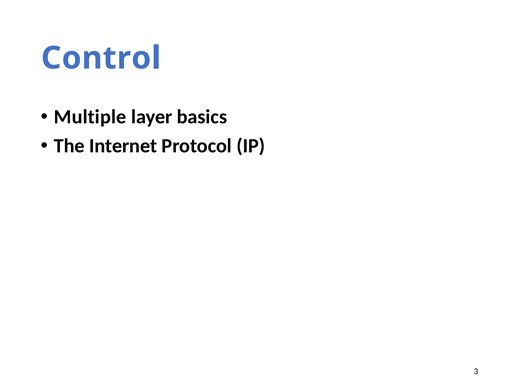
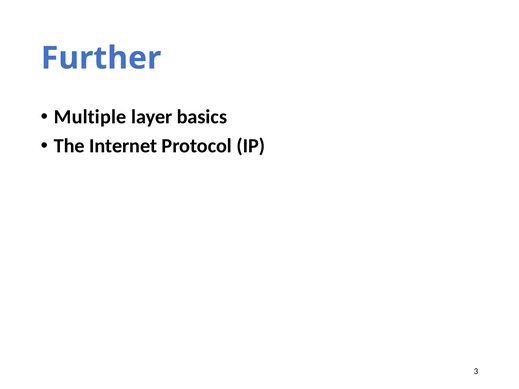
Control: Control -> Further
